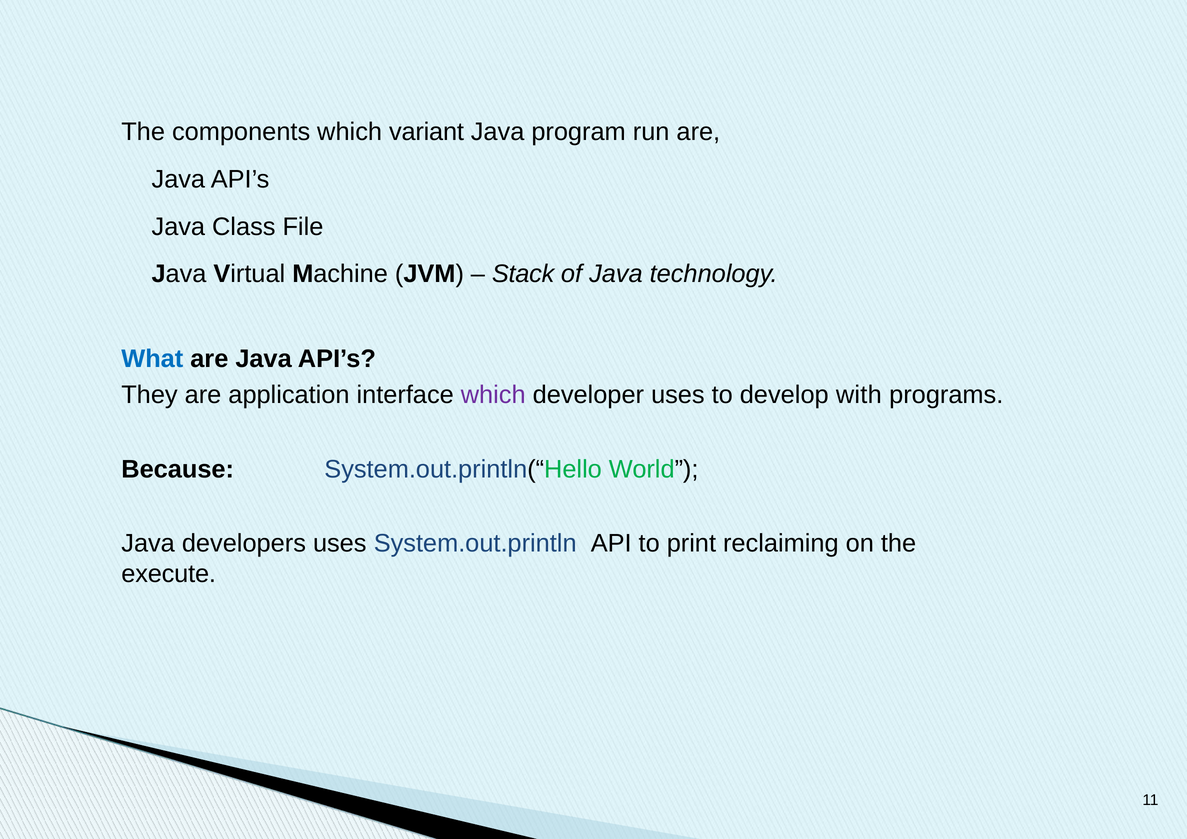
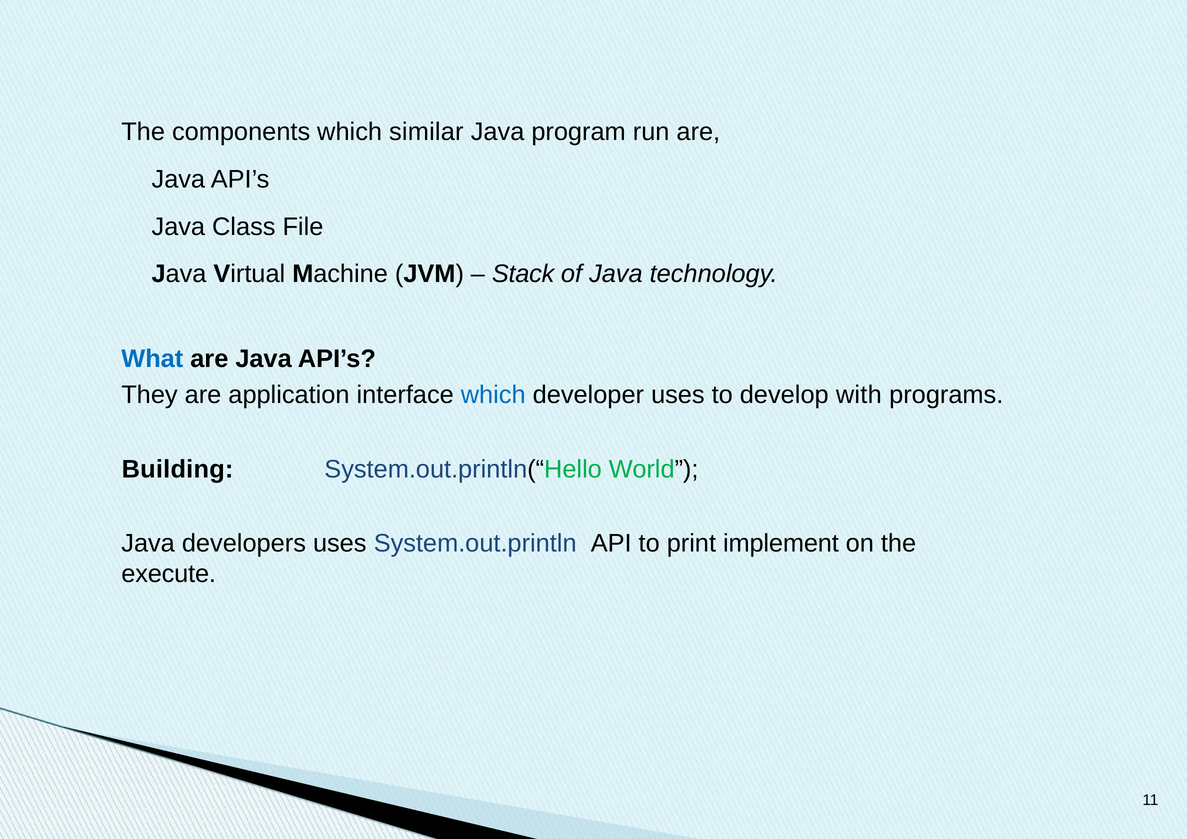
variant: variant -> similar
which at (493, 395) colour: purple -> blue
Because: Because -> Building
reclaiming: reclaiming -> implement
